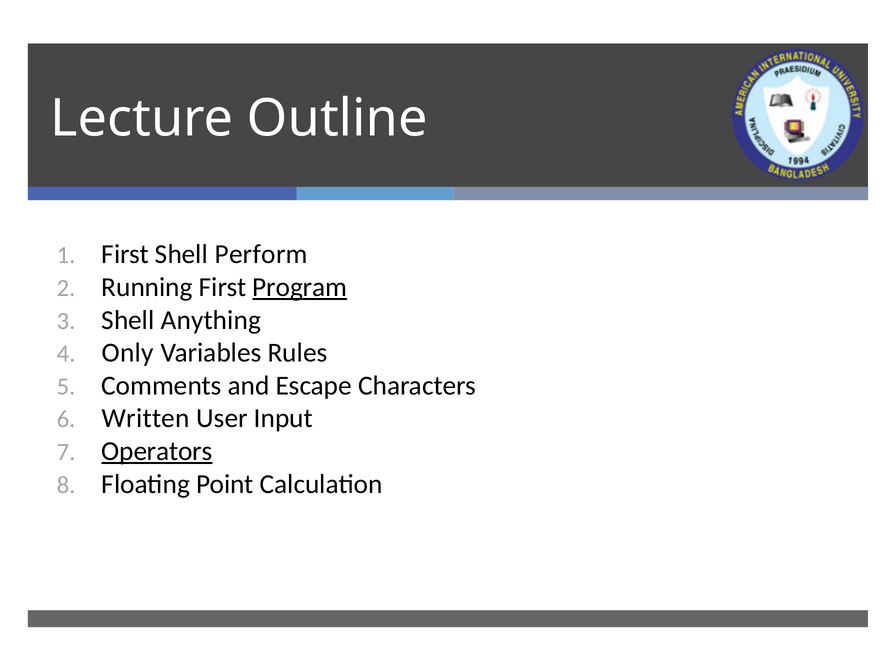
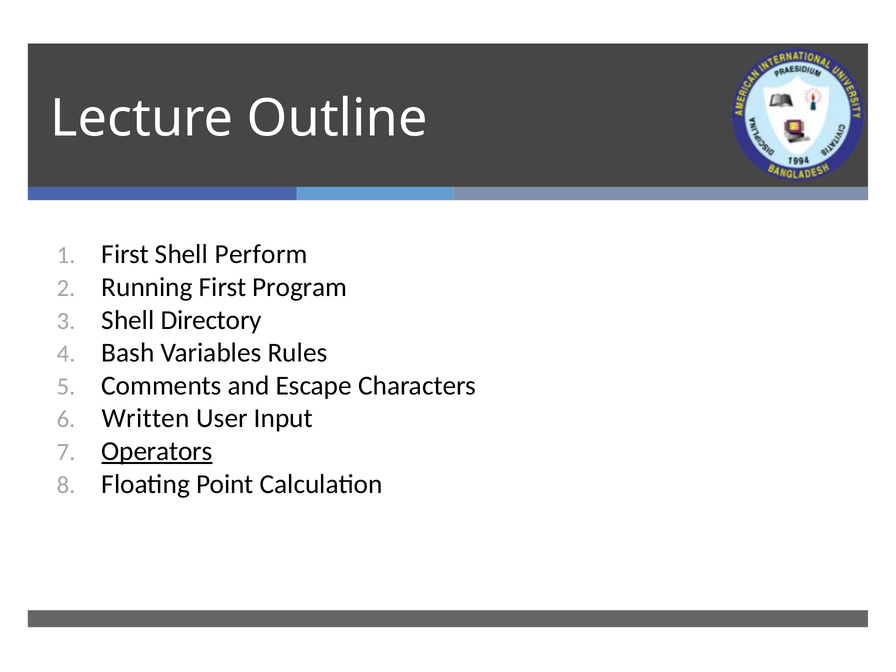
Program underline: present -> none
Anything: Anything -> Directory
Only: Only -> Bash
